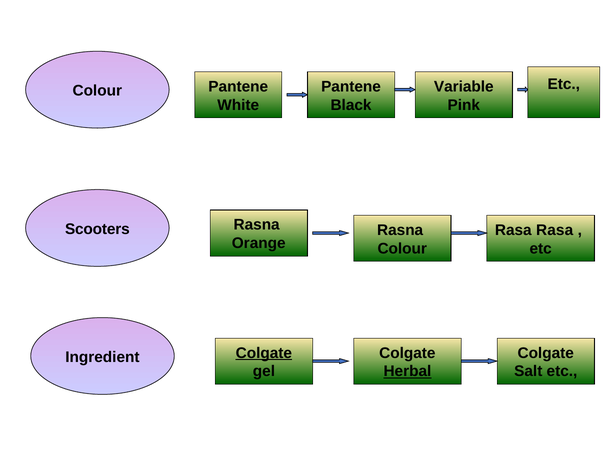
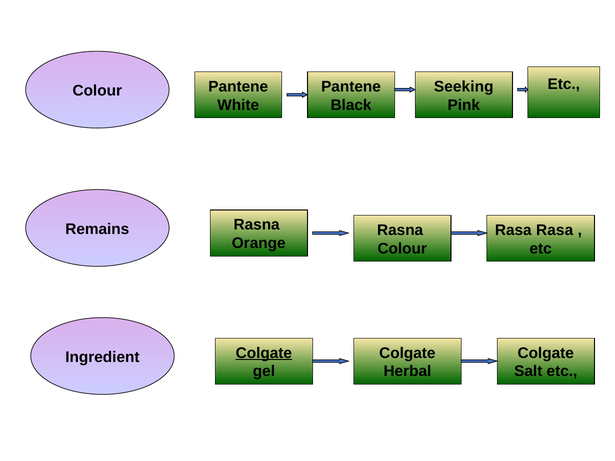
Variable: Variable -> Seeking
Scooters: Scooters -> Remains
Herbal underline: present -> none
